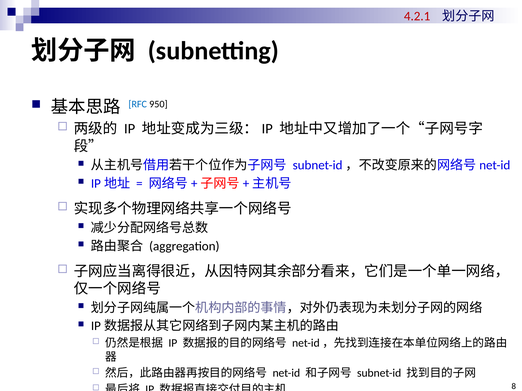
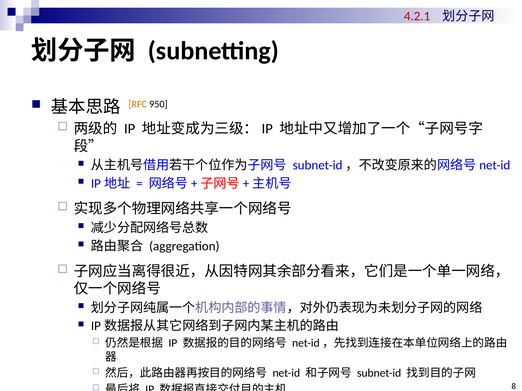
RFC colour: blue -> orange
